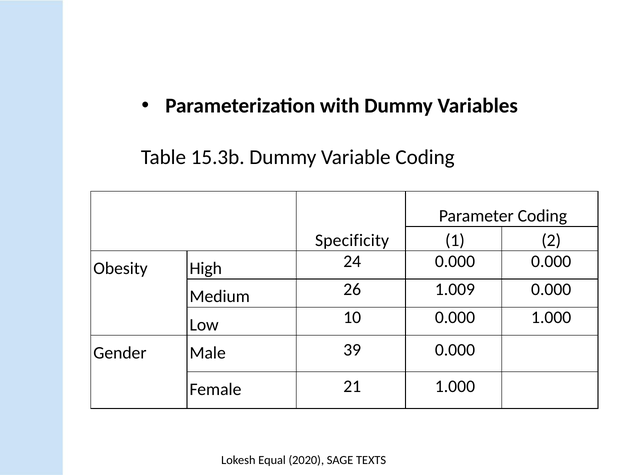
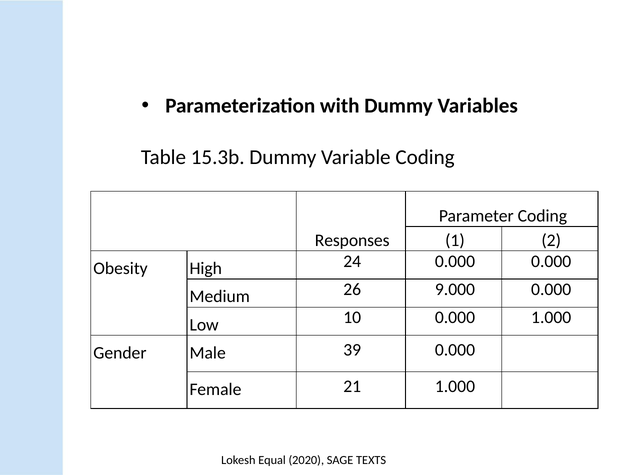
Specificity: Specificity -> Responses
1.009: 1.009 -> 9.000
